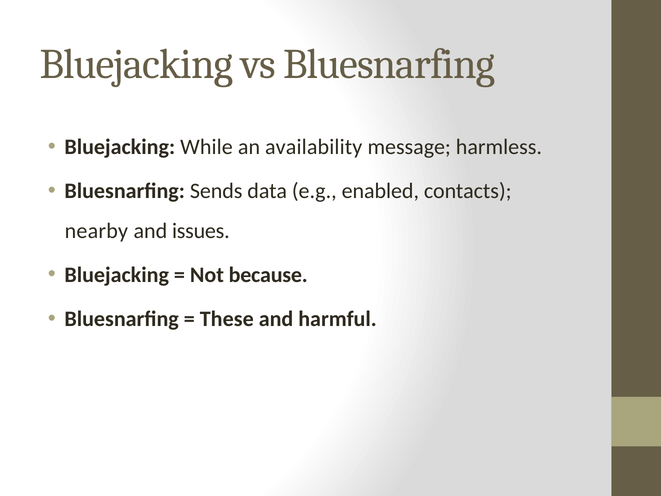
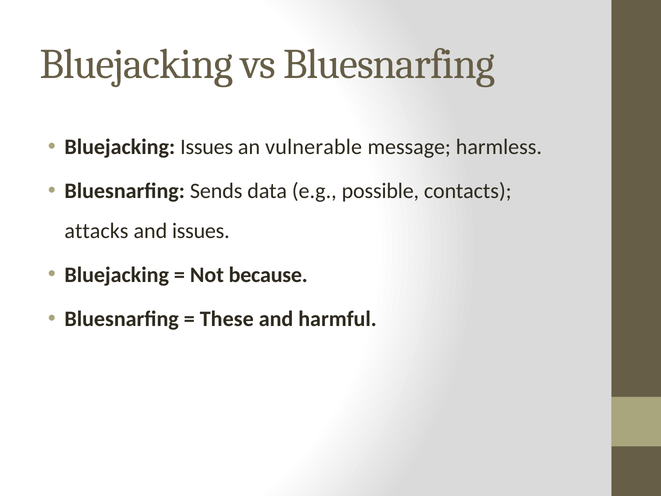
Bluejacking While: While -> Issues
availability: availability -> vulnerable
enabled: enabled -> possible
nearby: nearby -> attacks
